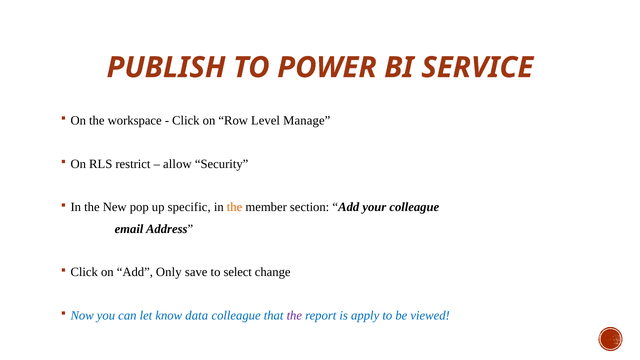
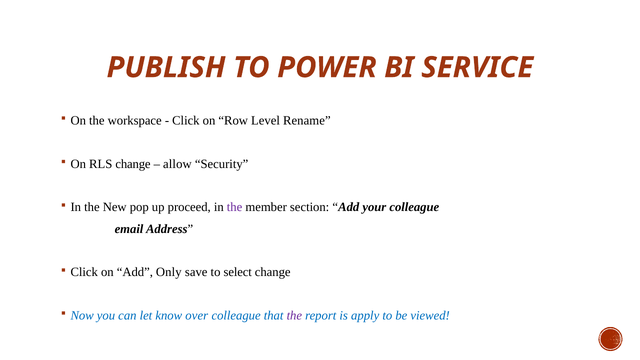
Manage: Manage -> Rename
RLS restrict: restrict -> change
specific: specific -> proceed
the at (235, 207) colour: orange -> purple
data: data -> over
